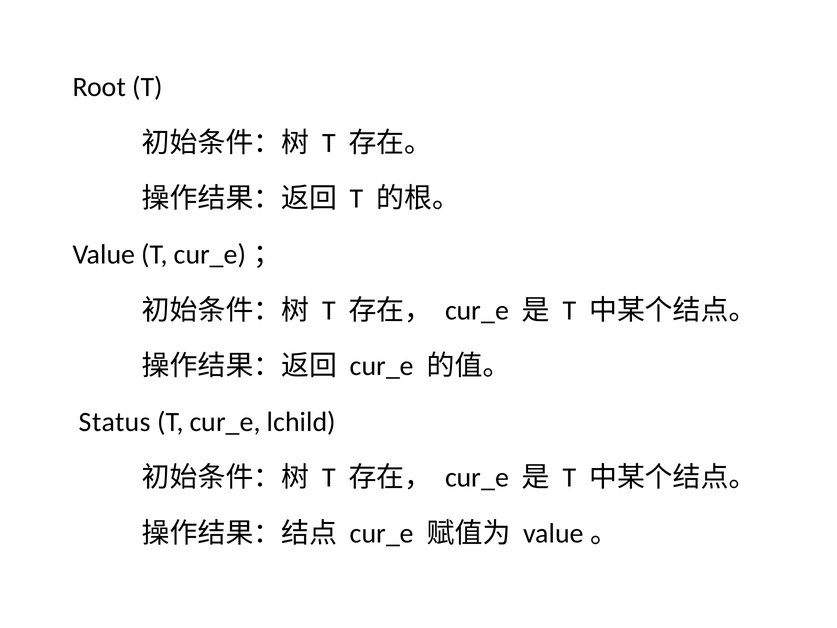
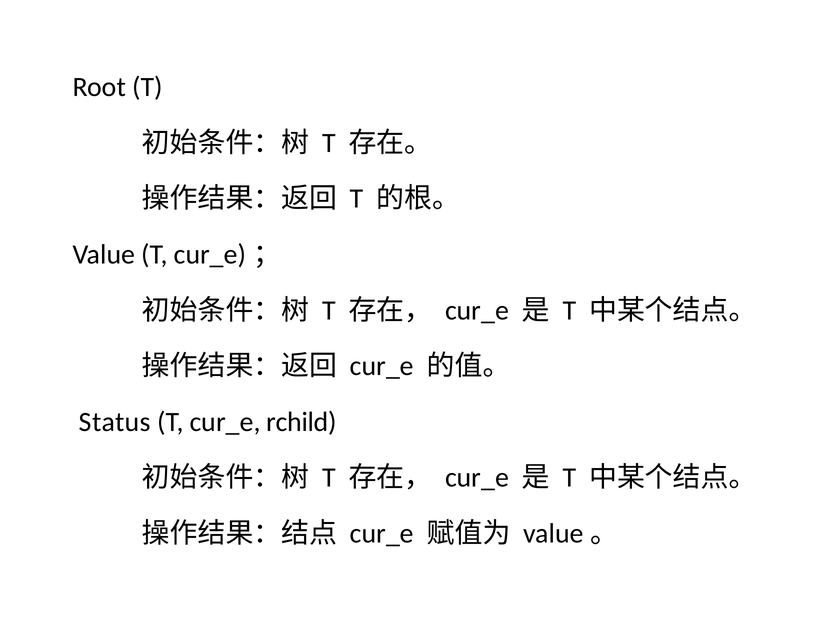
lchild: lchild -> rchild
